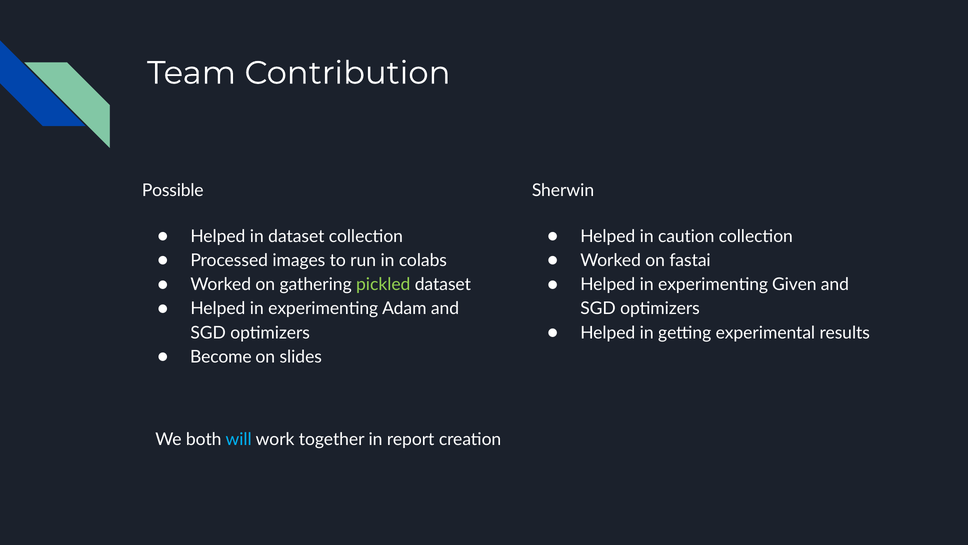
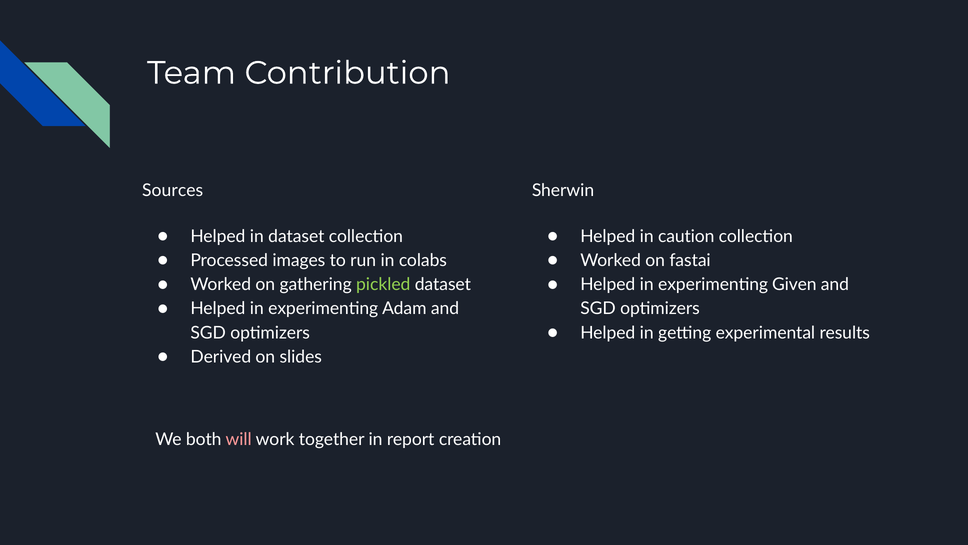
Possible: Possible -> Sources
Become: Become -> Derived
will colour: light blue -> pink
